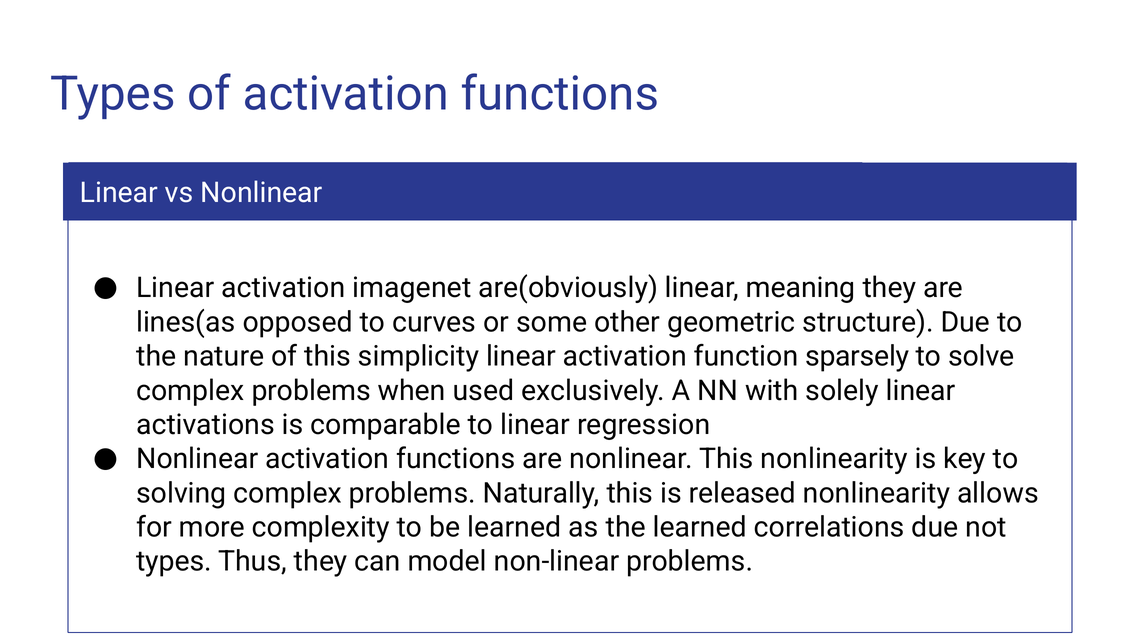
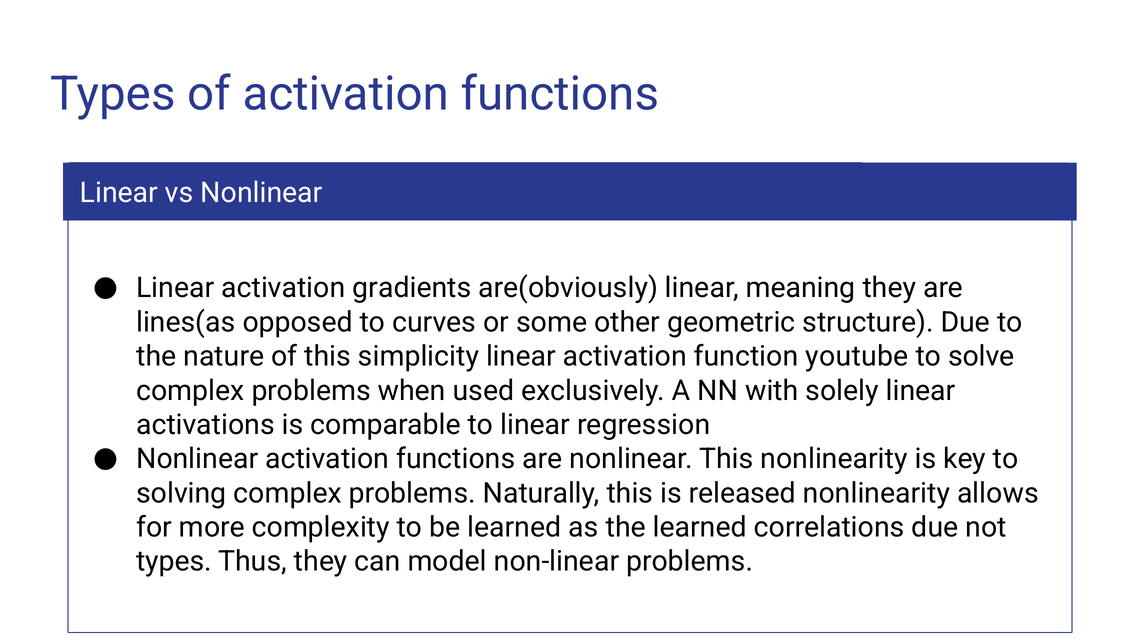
imagenet: imagenet -> gradients
sparsely: sparsely -> youtube
